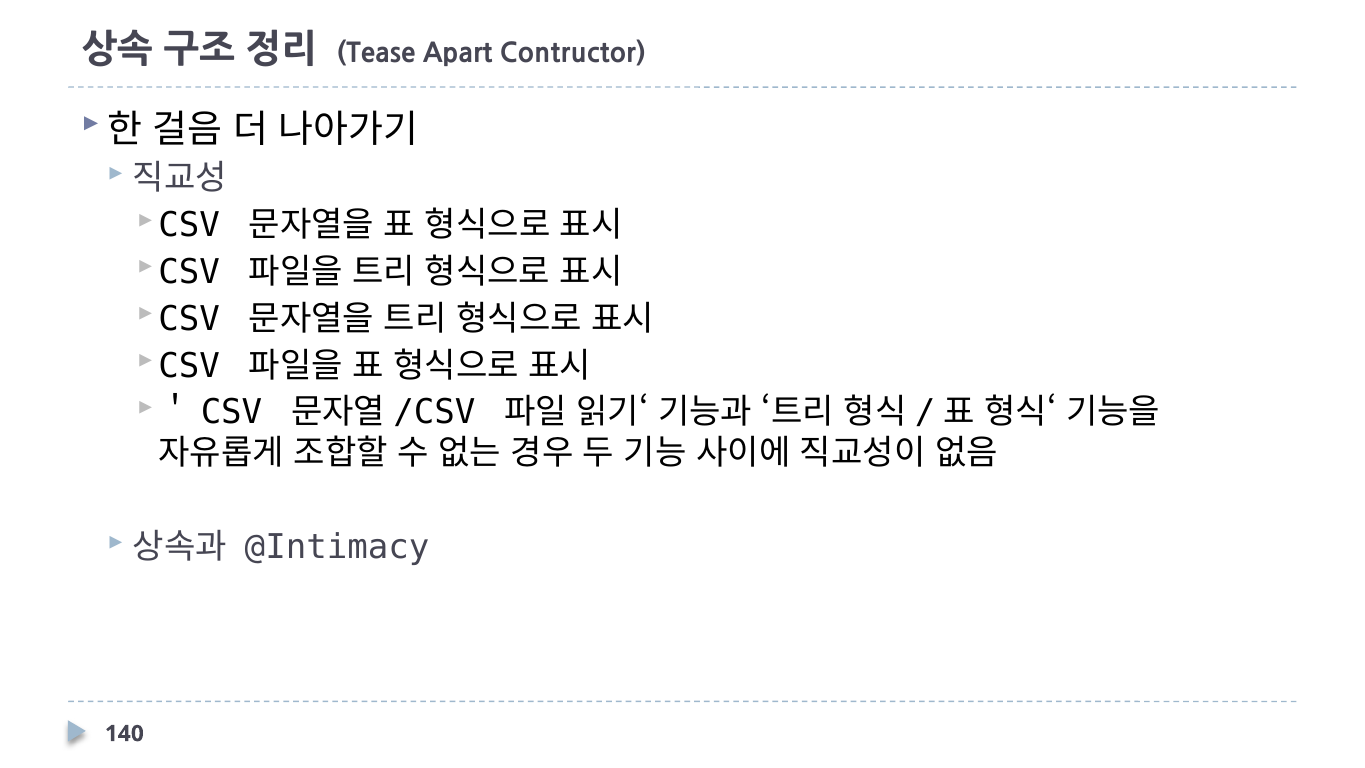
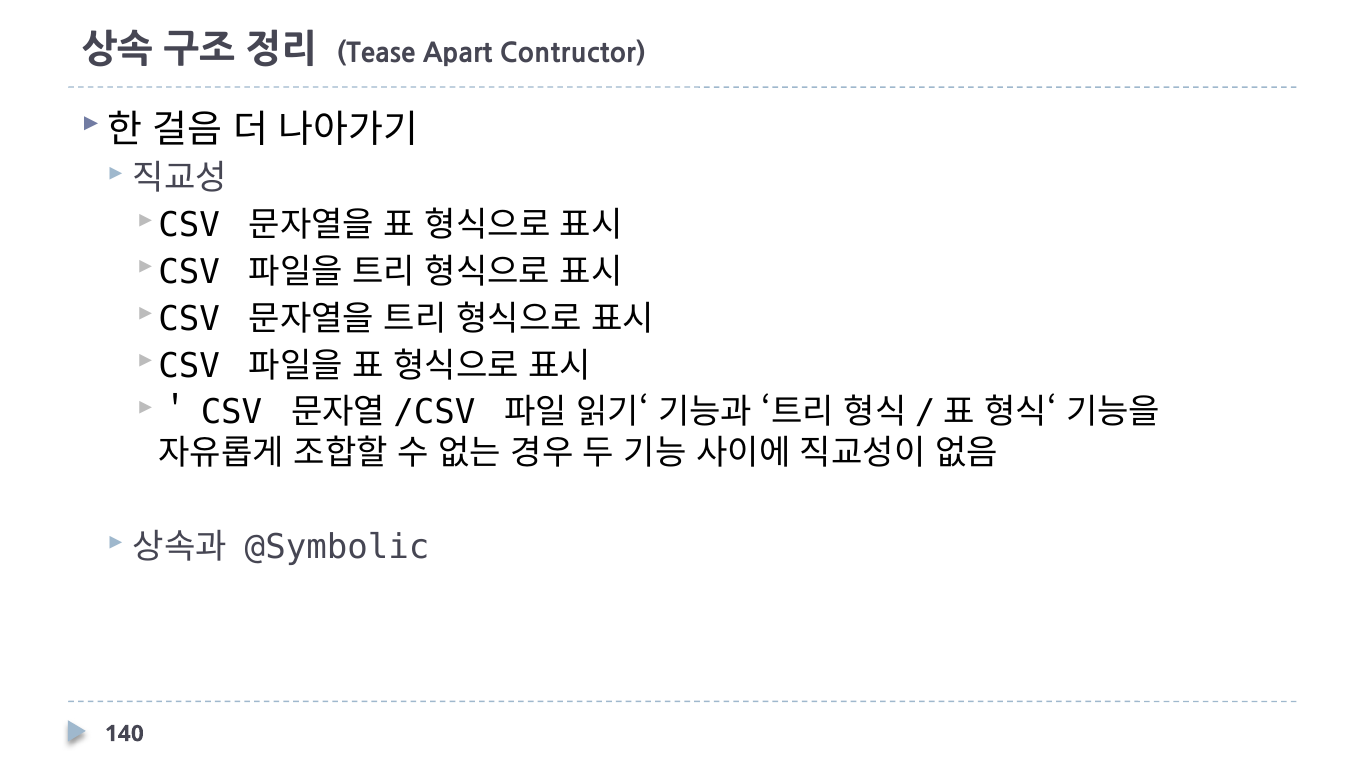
@Intimacy: @Intimacy -> @Symbolic
